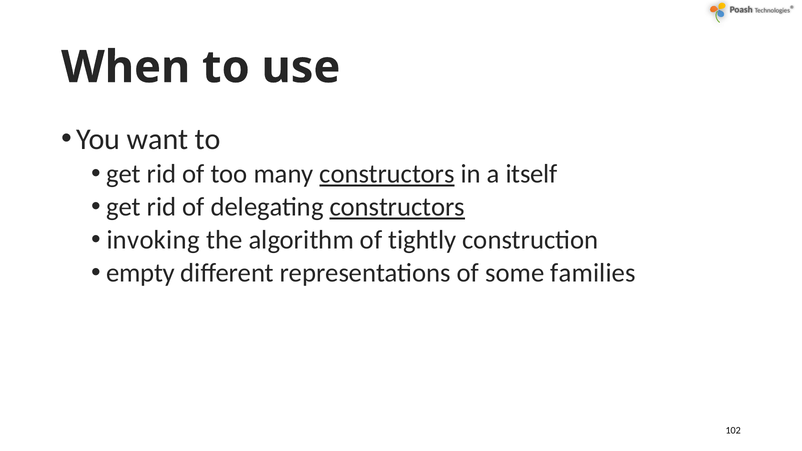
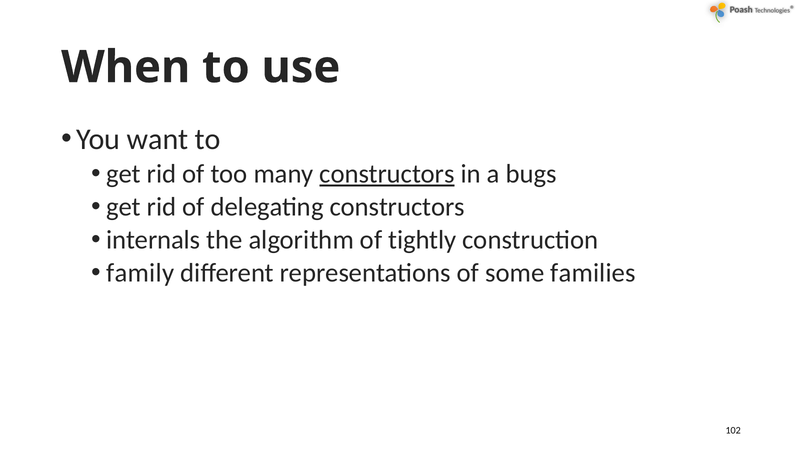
itself: itself -> bugs
constructors at (397, 207) underline: present -> none
invoking: invoking -> internals
empty: empty -> family
